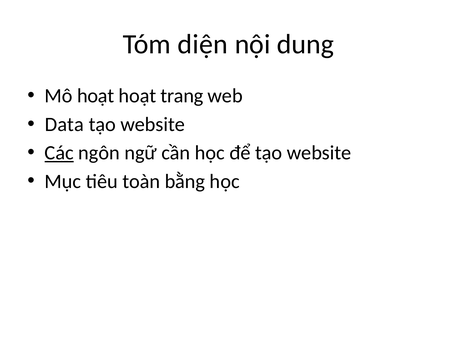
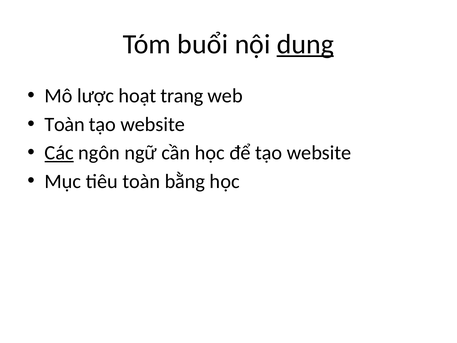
diện: diện -> buổi
dung underline: none -> present
Mô hoạt: hoạt -> lược
Data at (64, 124): Data -> Toàn
